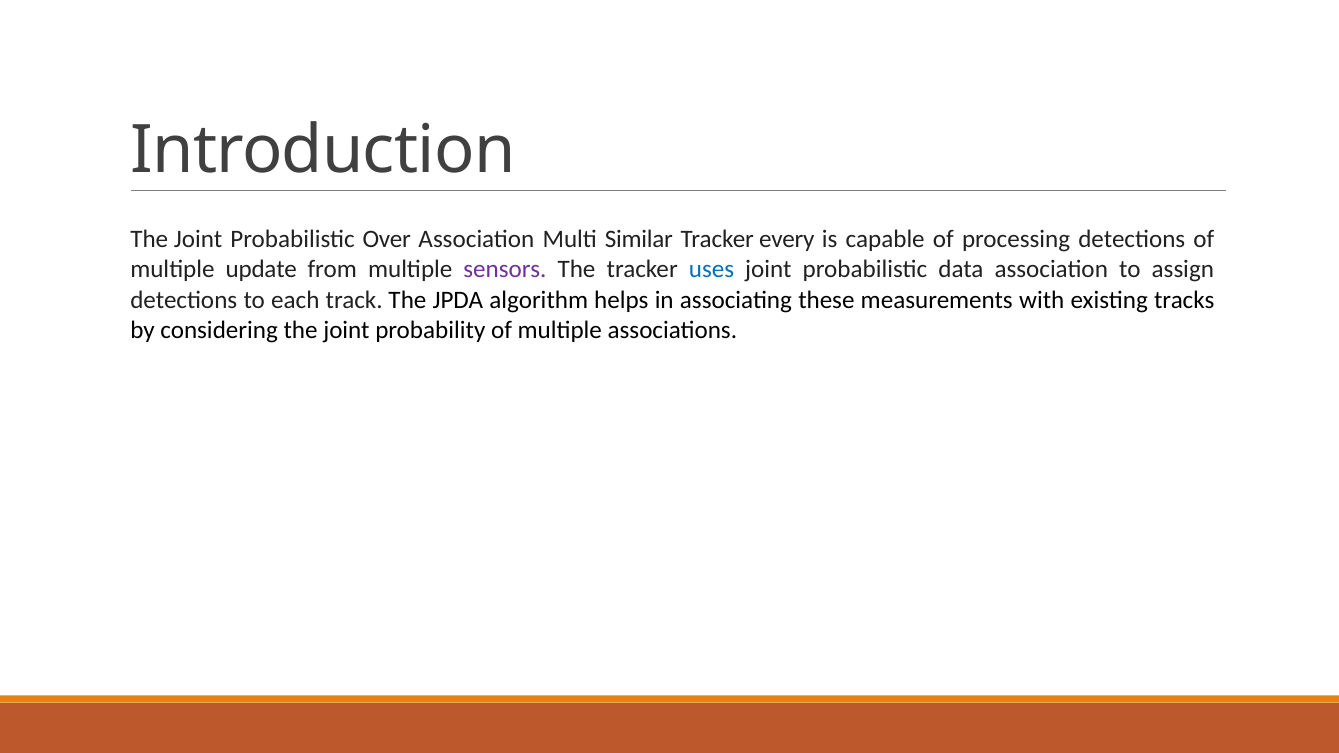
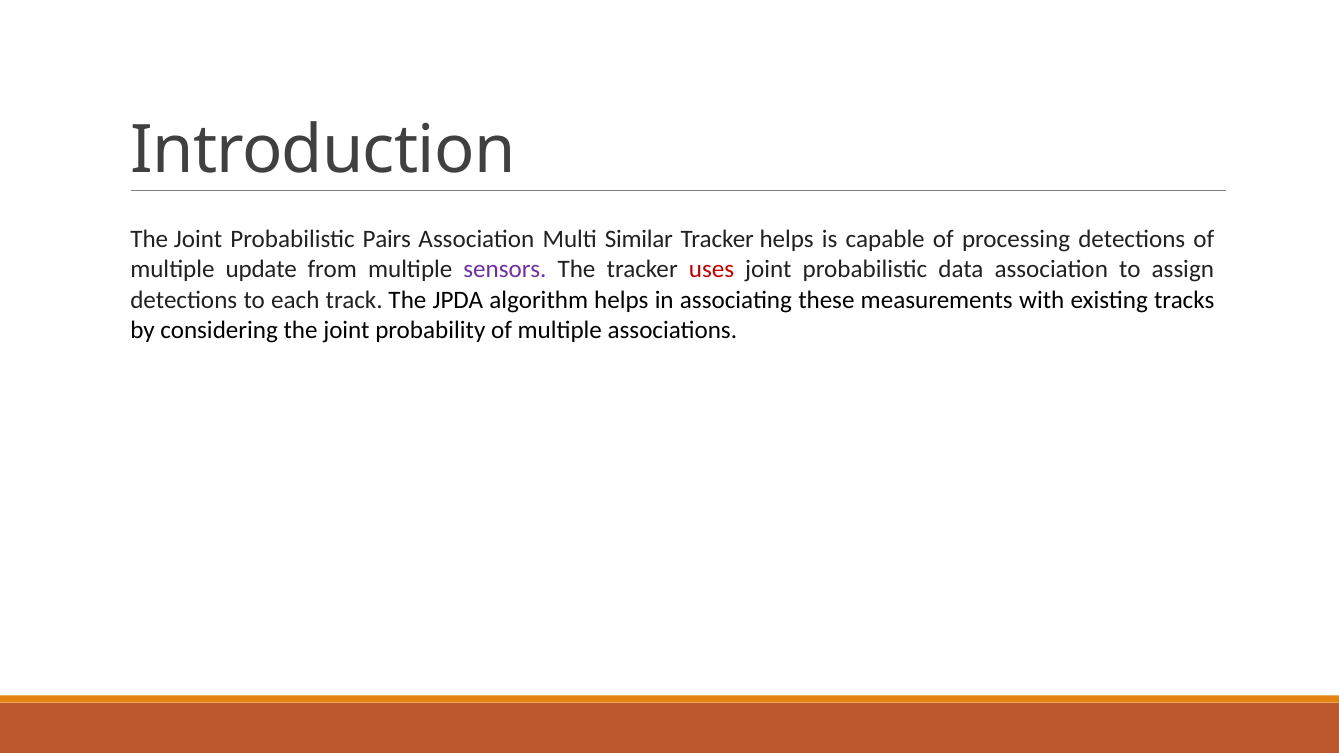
Over: Over -> Pairs
Tracker every: every -> helps
uses colour: blue -> red
